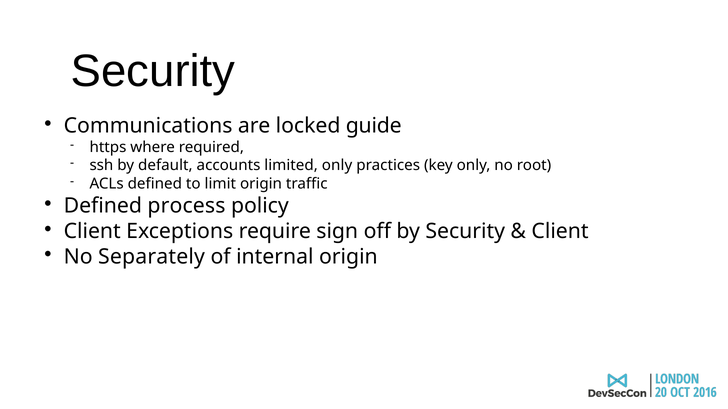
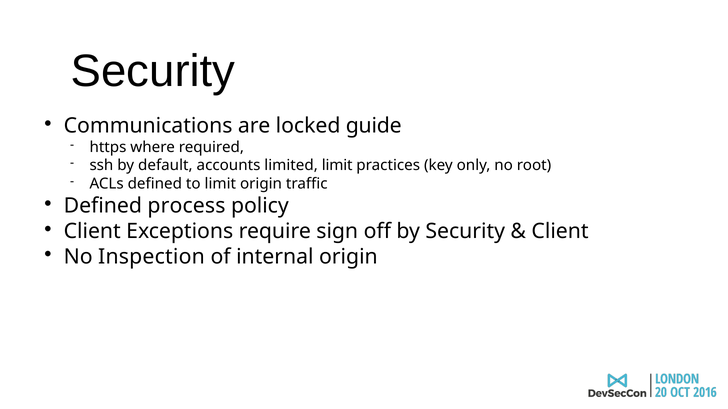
limited only: only -> limit
Separately: Separately -> Inspection
